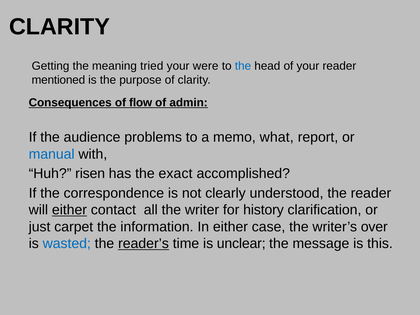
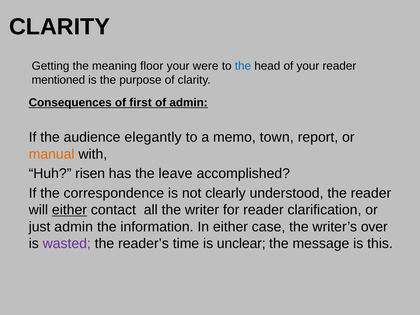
tried: tried -> floor
flow: flow -> first
problems: problems -> elegantly
what: what -> town
manual colour: blue -> orange
exact: exact -> leave
for history: history -> reader
just carpet: carpet -> admin
wasted colour: blue -> purple
reader’s underline: present -> none
